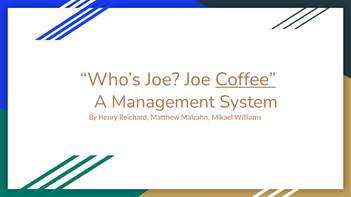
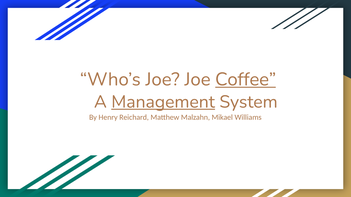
Management underline: none -> present
